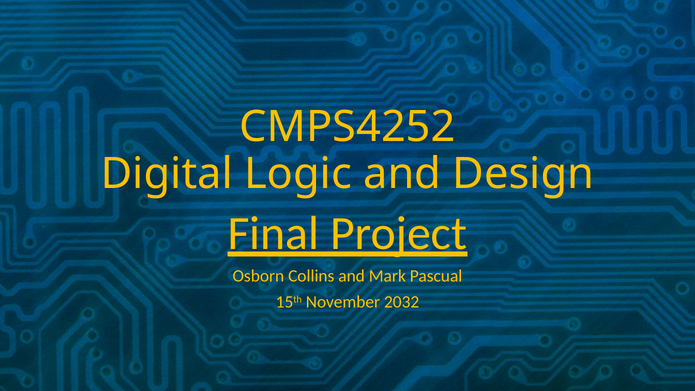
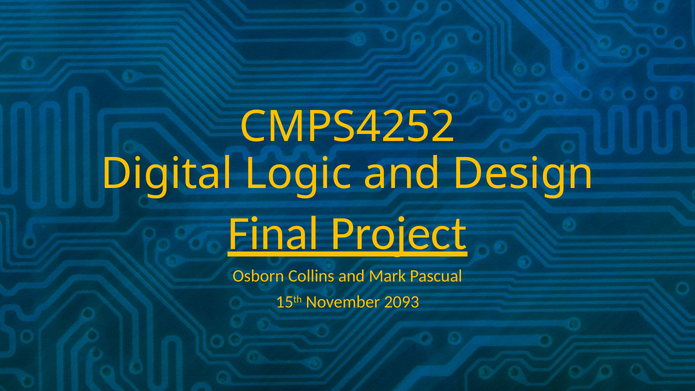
2032: 2032 -> 2093
